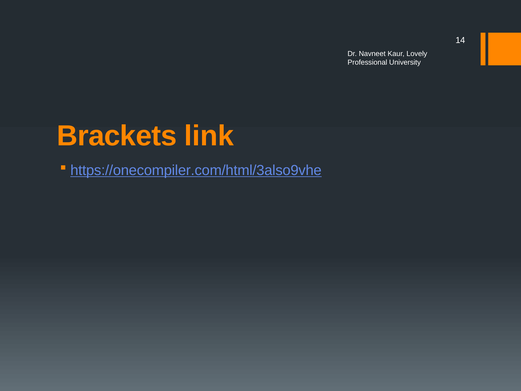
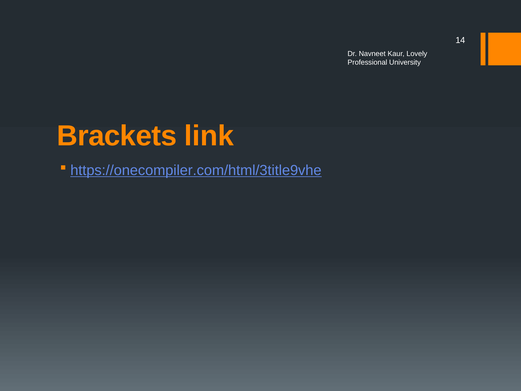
https://onecompiler.com/html/3also9vhe: https://onecompiler.com/html/3also9vhe -> https://onecompiler.com/html/3title9vhe
